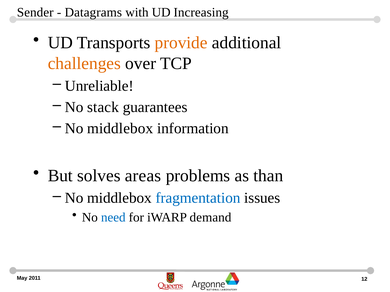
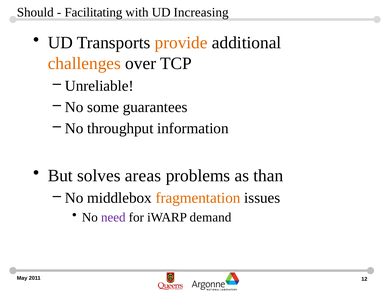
Sender: Sender -> Should
Datagrams: Datagrams -> Facilitating
stack: stack -> some
middlebox at (120, 129): middlebox -> throughput
fragmentation colour: blue -> orange
need colour: blue -> purple
